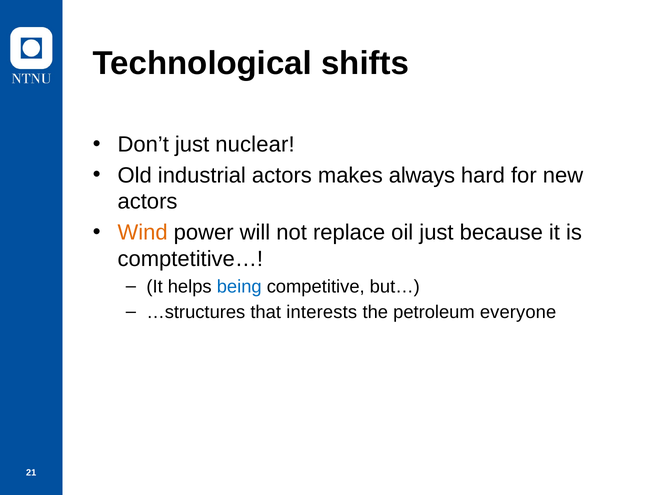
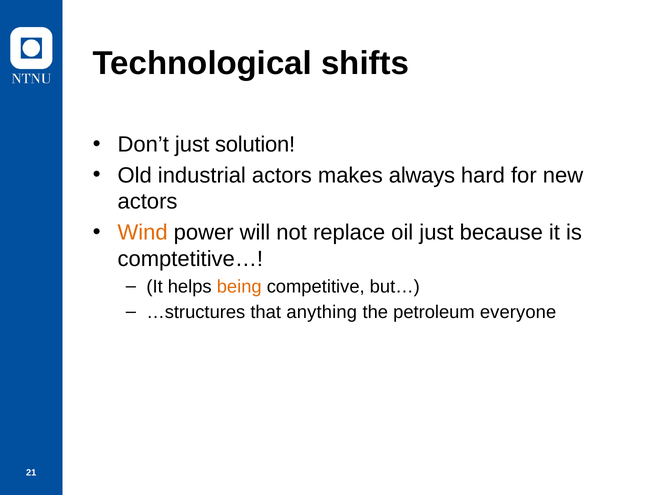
nuclear: nuclear -> solution
being colour: blue -> orange
interests: interests -> anything
